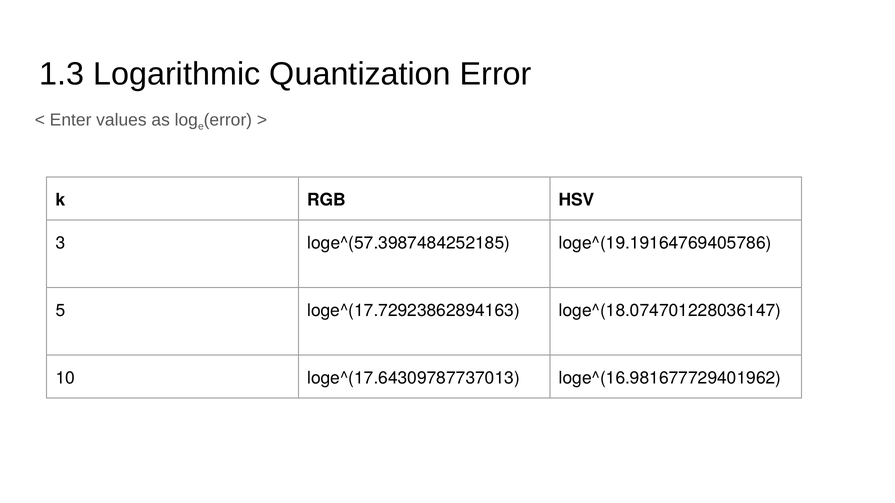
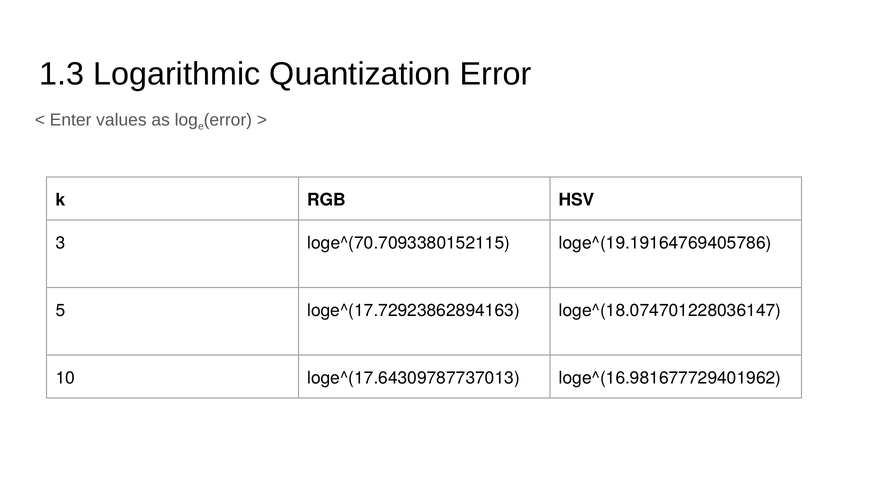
loge^(57.3987484252185: loge^(57.3987484252185 -> loge^(70.7093380152115
